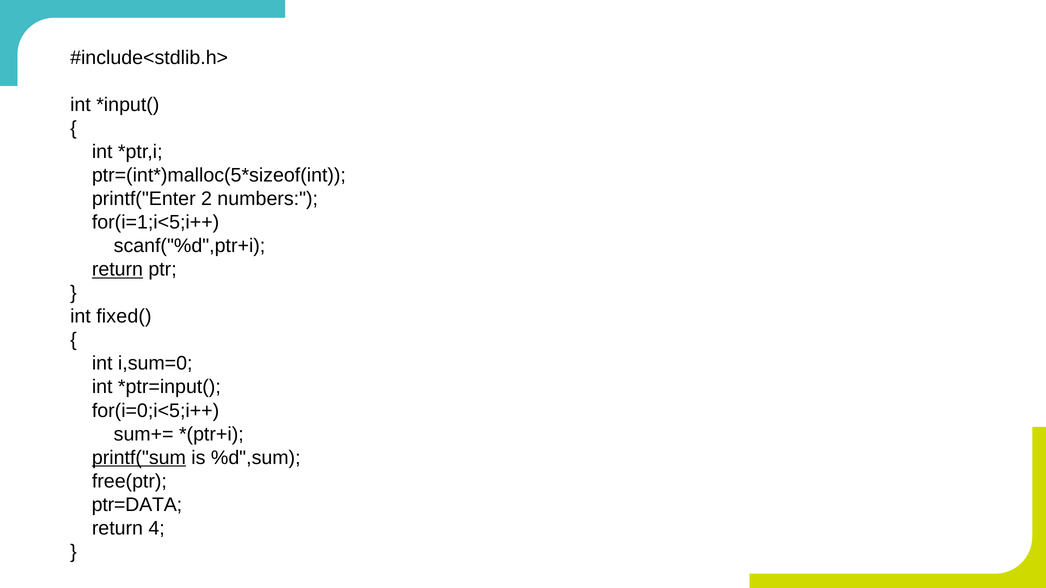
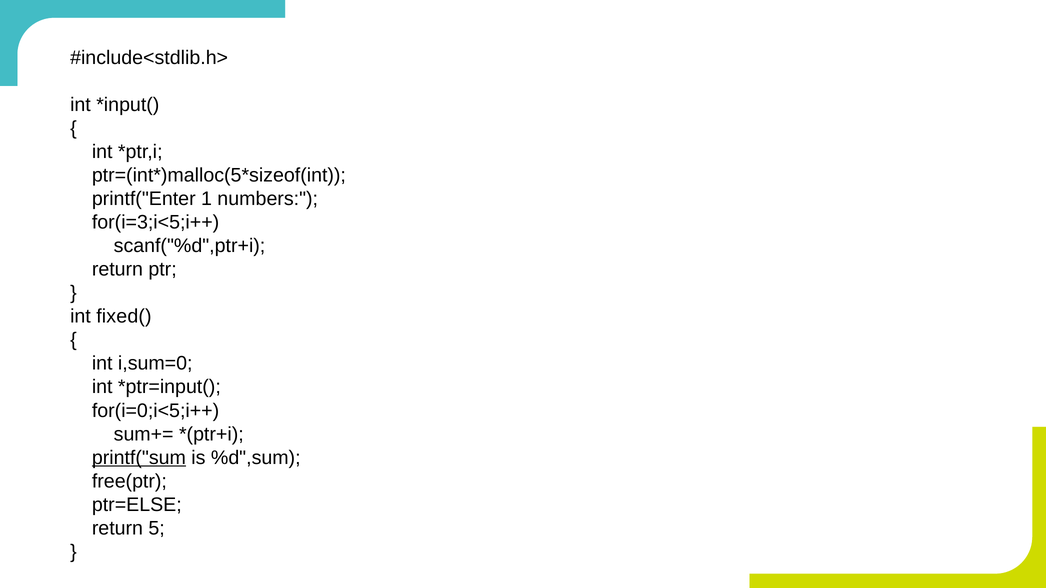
2: 2 -> 1
for(i=1;i<5;i++: for(i=1;i<5;i++ -> for(i=3;i<5;i++
return at (117, 270) underline: present -> none
ptr=DATA: ptr=DATA -> ptr=ELSE
4: 4 -> 5
